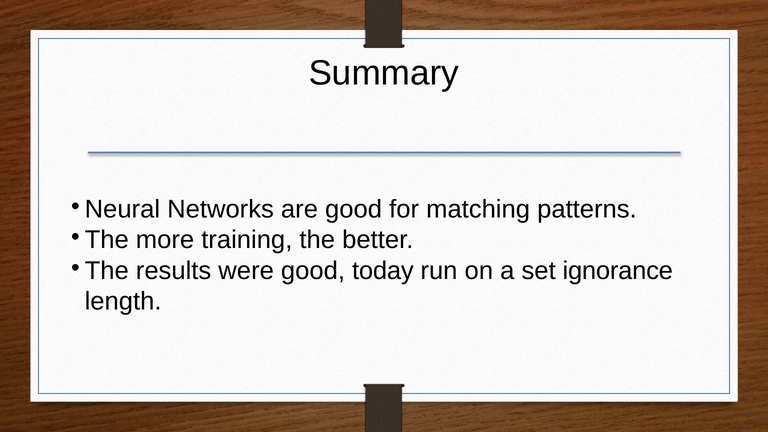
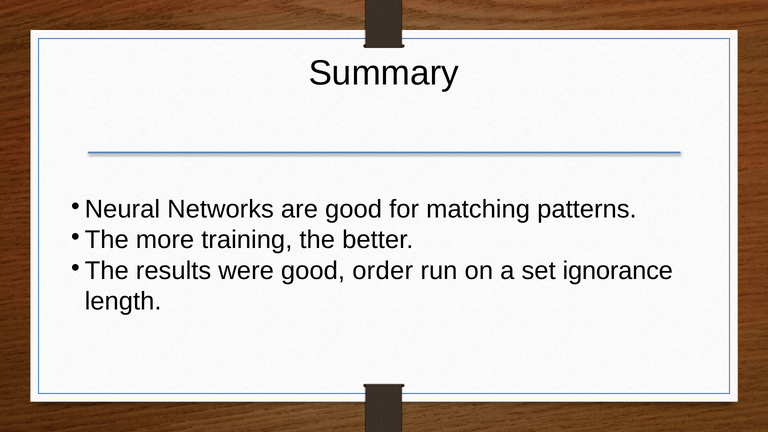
today: today -> order
